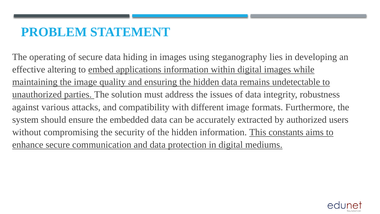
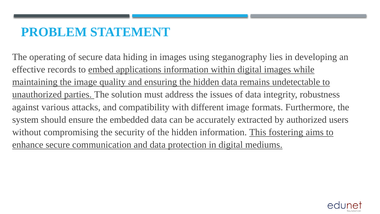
altering: altering -> records
constants: constants -> fostering
